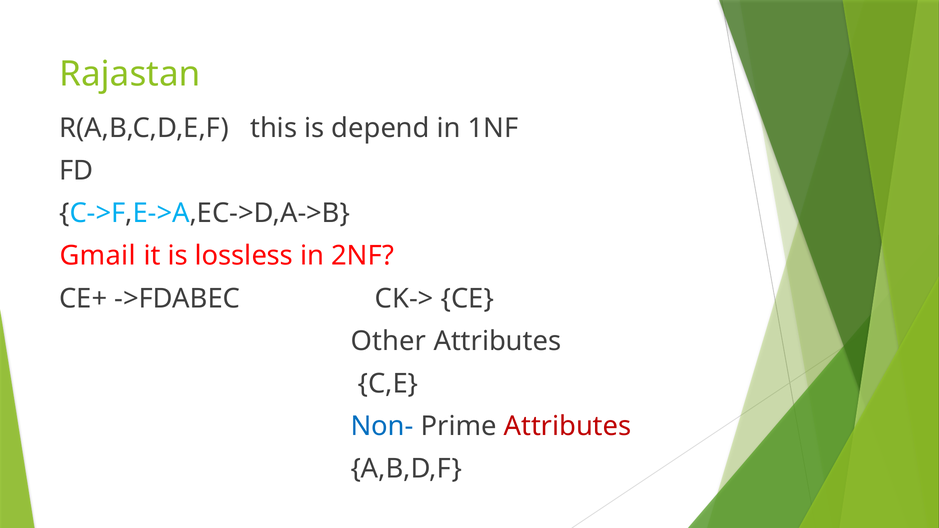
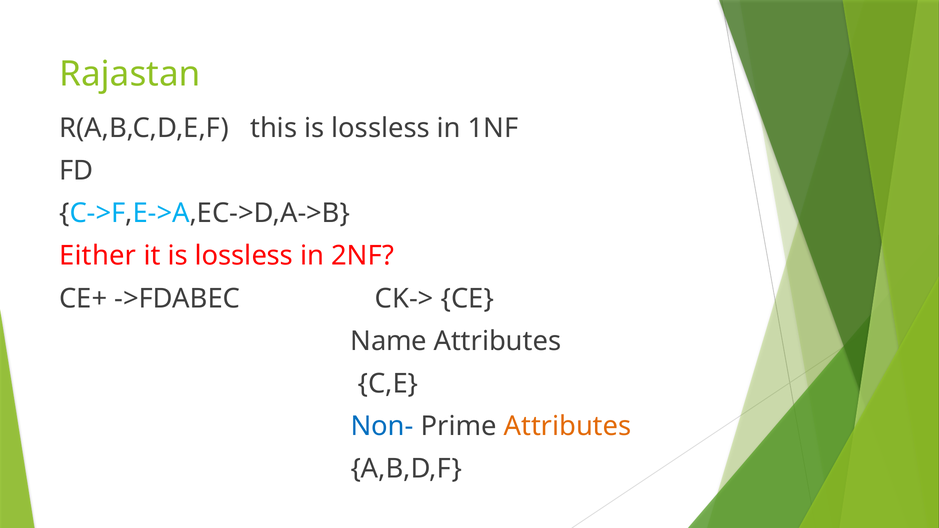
this is depend: depend -> lossless
Gmail: Gmail -> Either
Other: Other -> Name
Attributes at (568, 426) colour: red -> orange
